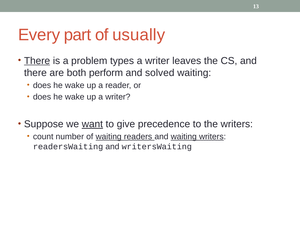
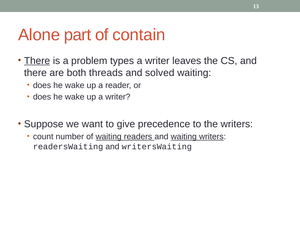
Every: Every -> Alone
usually: usually -> contain
perform: perform -> threads
want underline: present -> none
